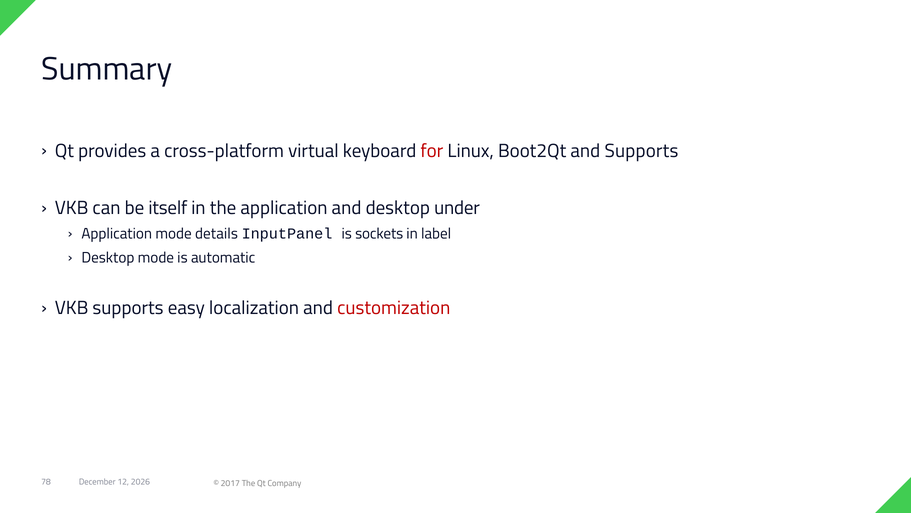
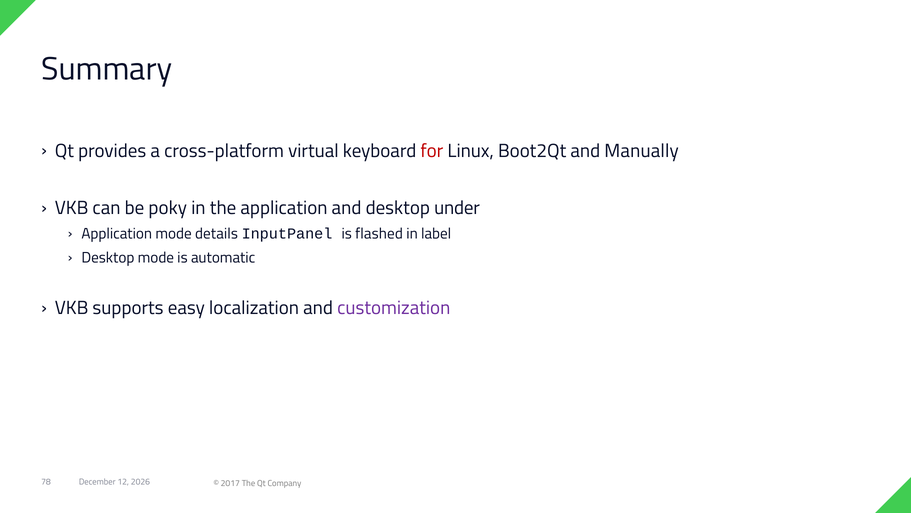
and Supports: Supports -> Manually
itself: itself -> poky
sockets: sockets -> flashed
customization colour: red -> purple
